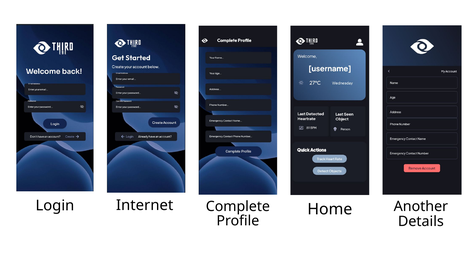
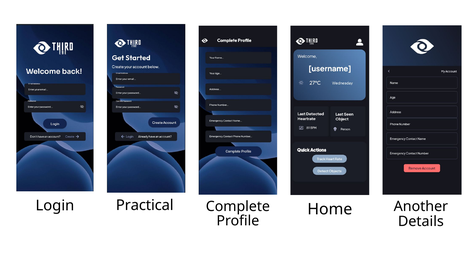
Internet: Internet -> Practical
